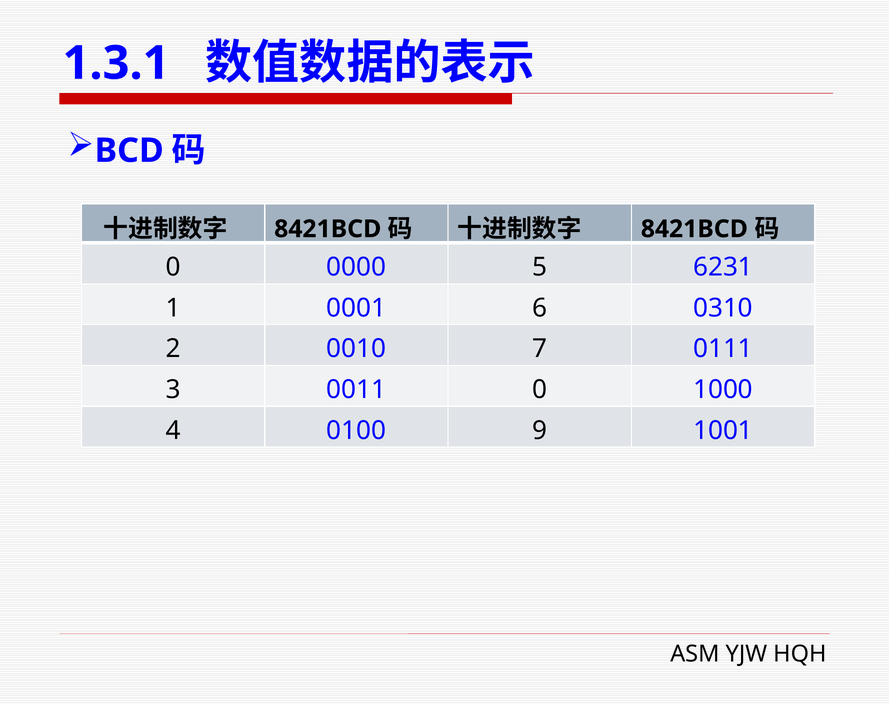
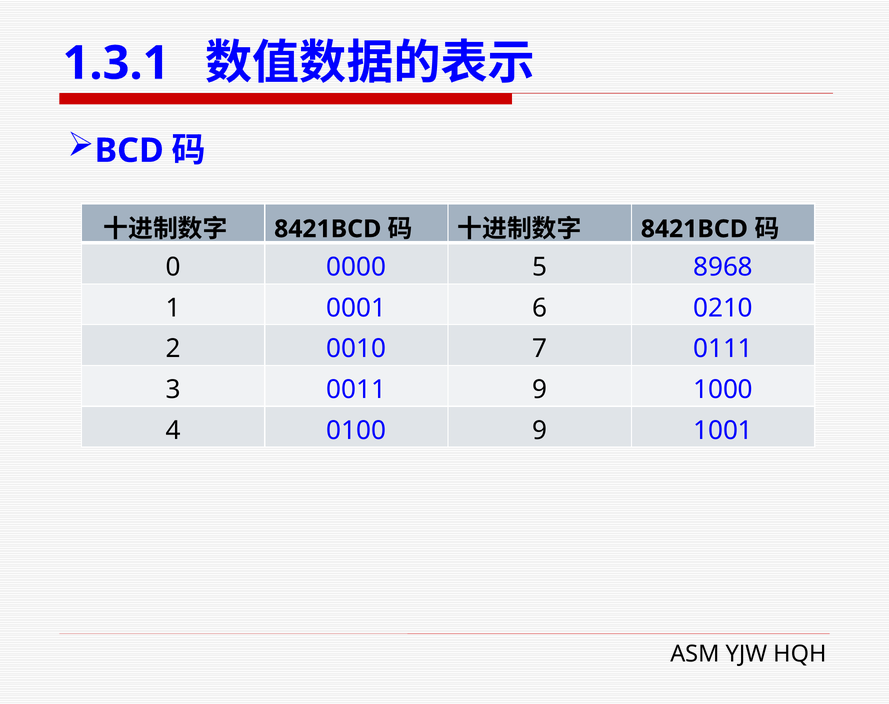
6231: 6231 -> 8968
0310: 0310 -> 0210
0011 0: 0 -> 9
